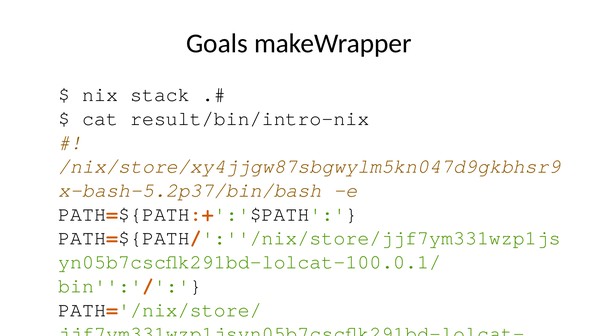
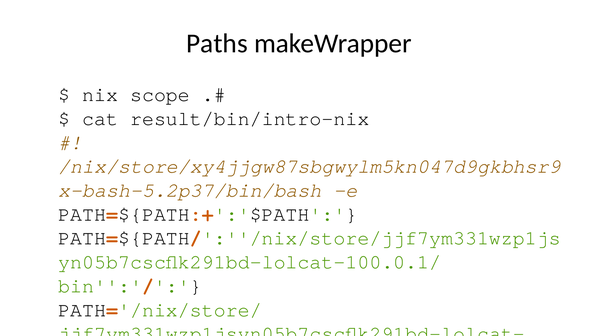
Goals: Goals -> Paths
stack: stack -> scope
